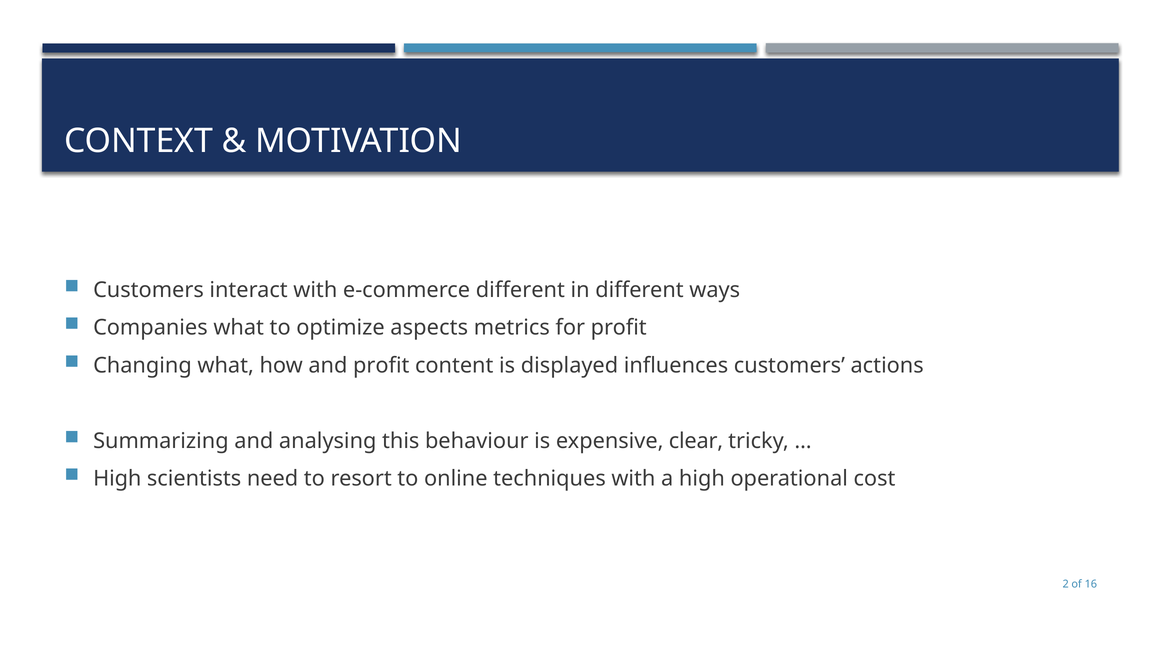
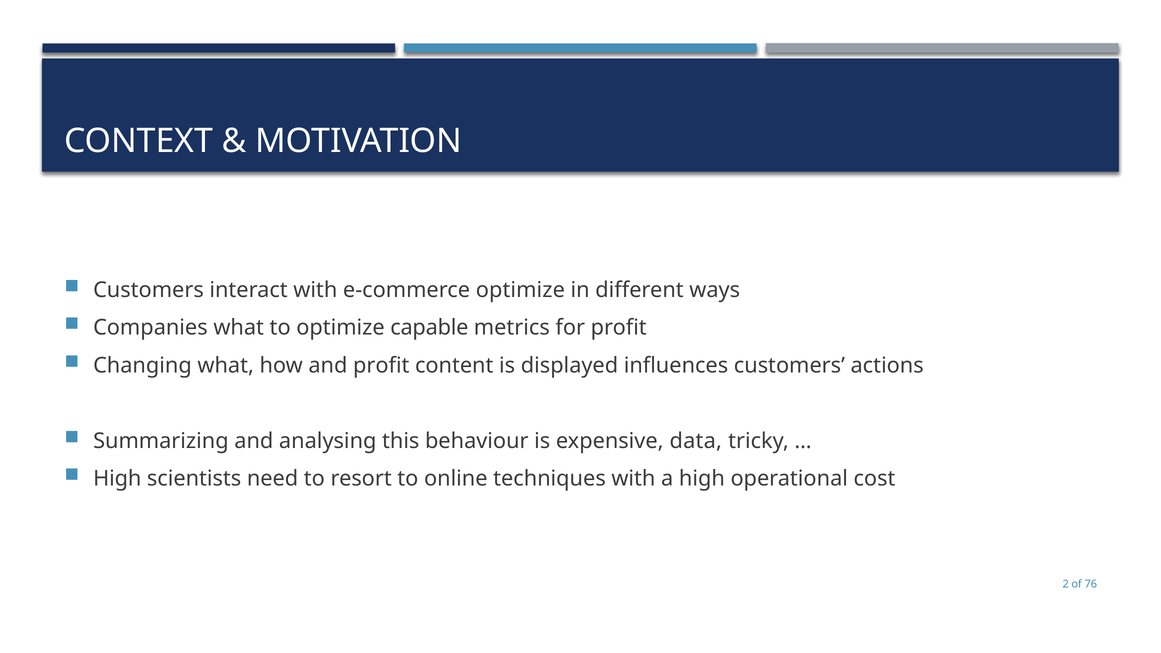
e-commerce different: different -> optimize
aspects: aspects -> capable
clear: clear -> data
16: 16 -> 76
